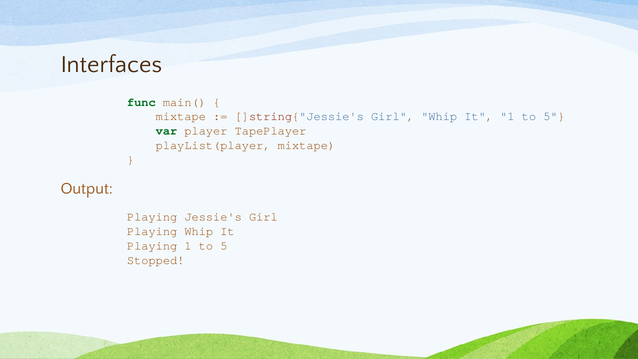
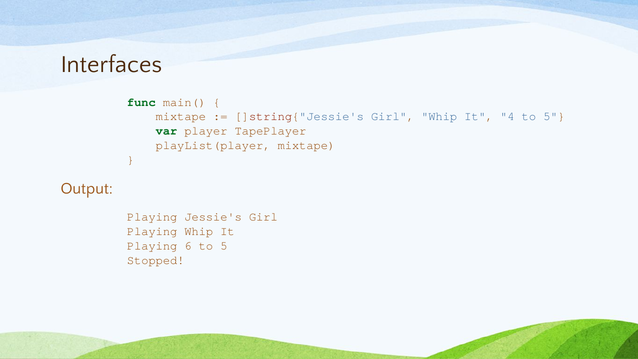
It 1: 1 -> 4
Playing 1: 1 -> 6
